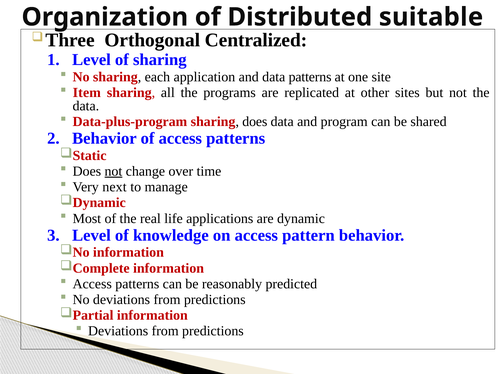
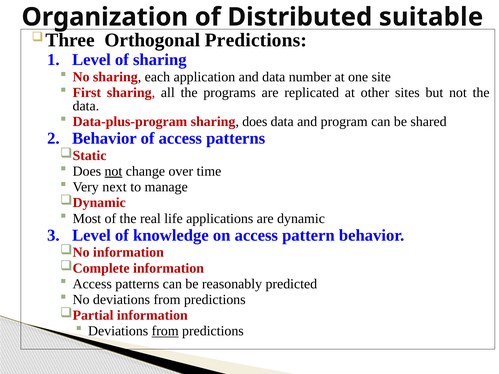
Orthogonal Centralized: Centralized -> Predictions
data patterns: patterns -> number
Item: Item -> First
from at (165, 331) underline: none -> present
